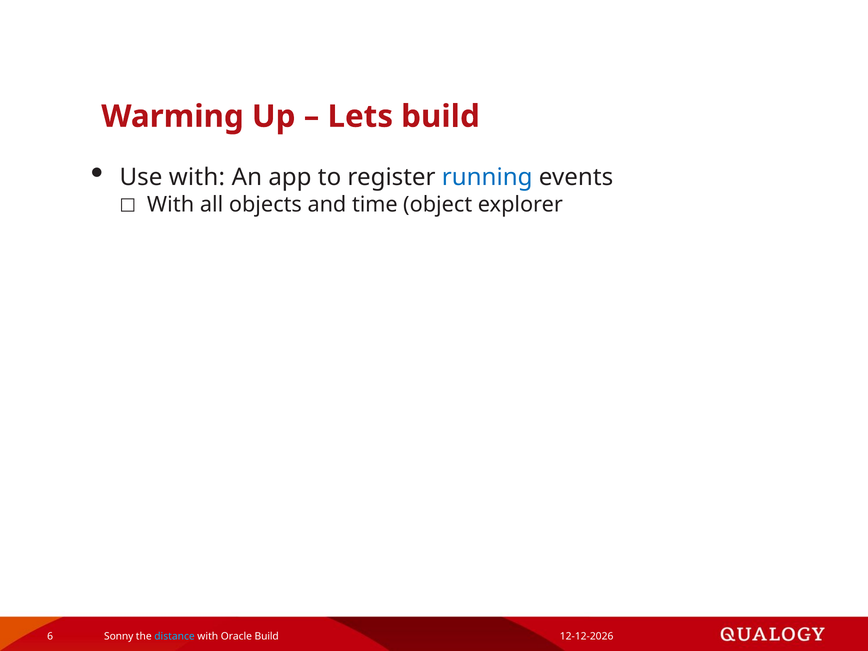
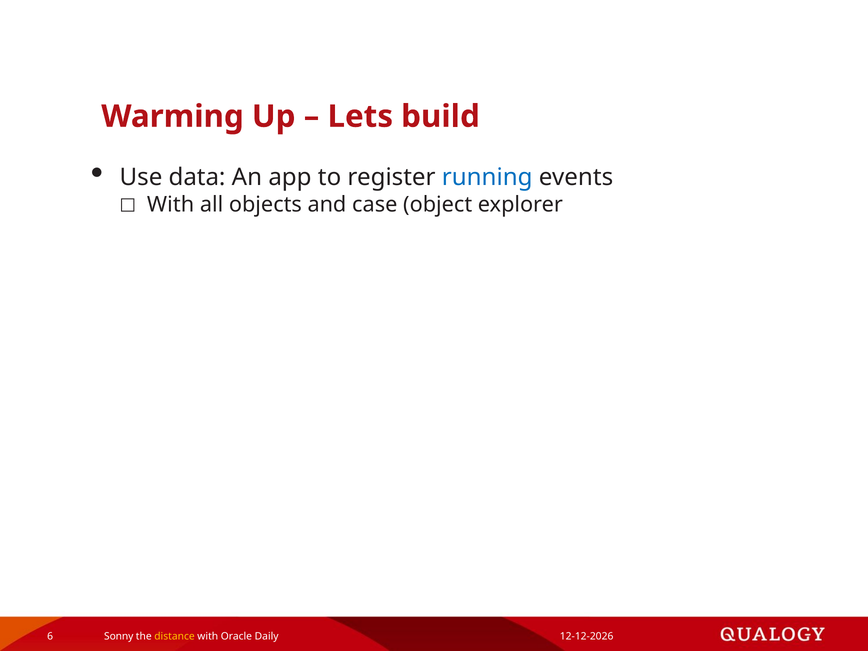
Use with: with -> data
time: time -> case
distance colour: light blue -> yellow
Oracle Build: Build -> Daily
